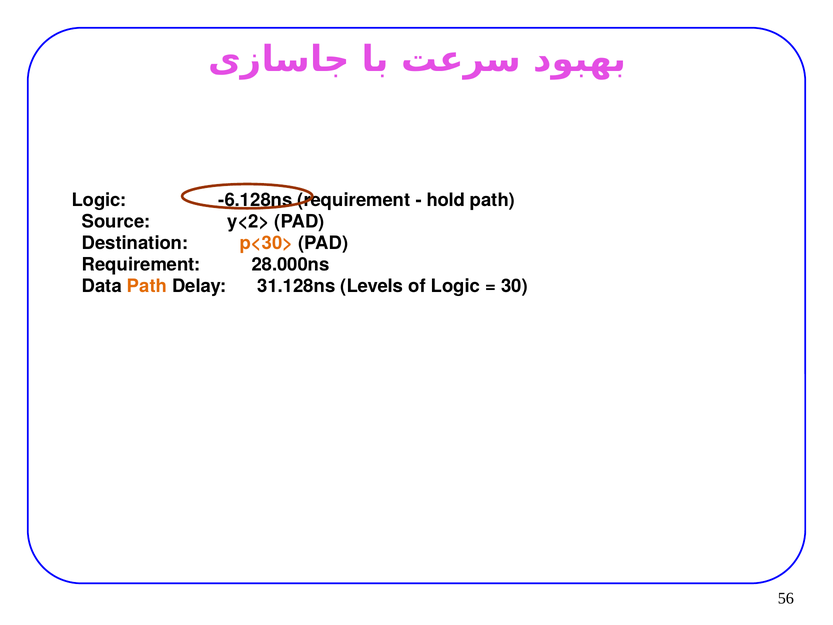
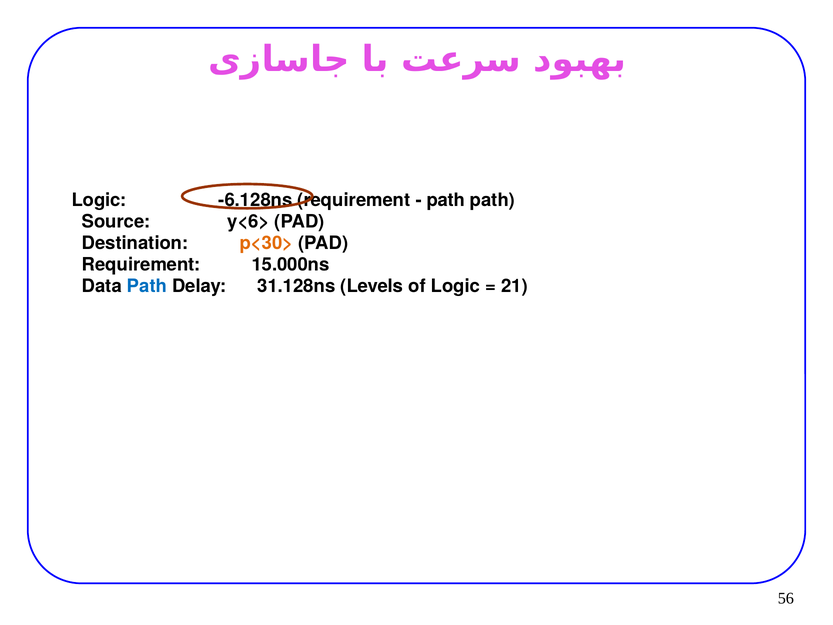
hold at (446, 200): hold -> path
y<2>: y<2> -> y<6>
28.000ns: 28.000ns -> 15.000ns
Path at (147, 286) colour: orange -> blue
30: 30 -> 21
